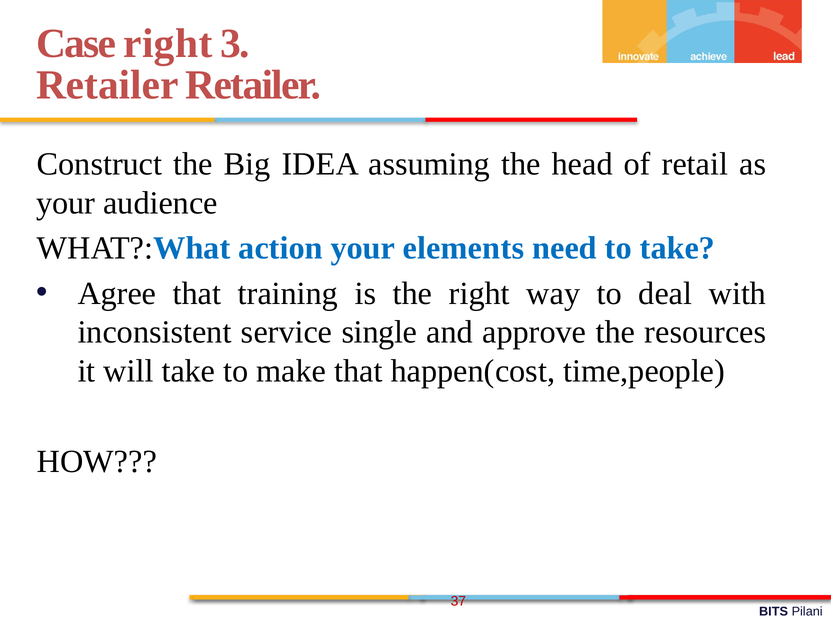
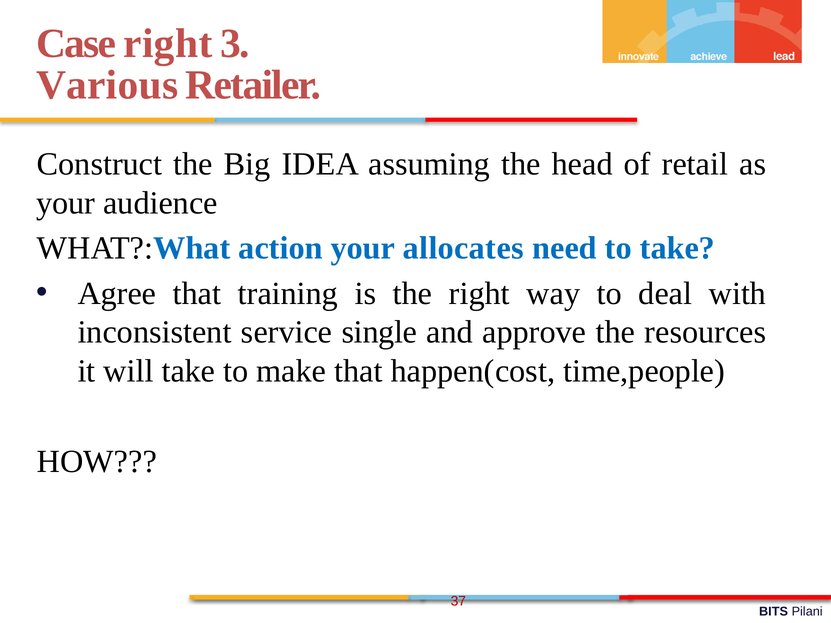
Retailer at (107, 85): Retailer -> Various
elements: elements -> allocates
